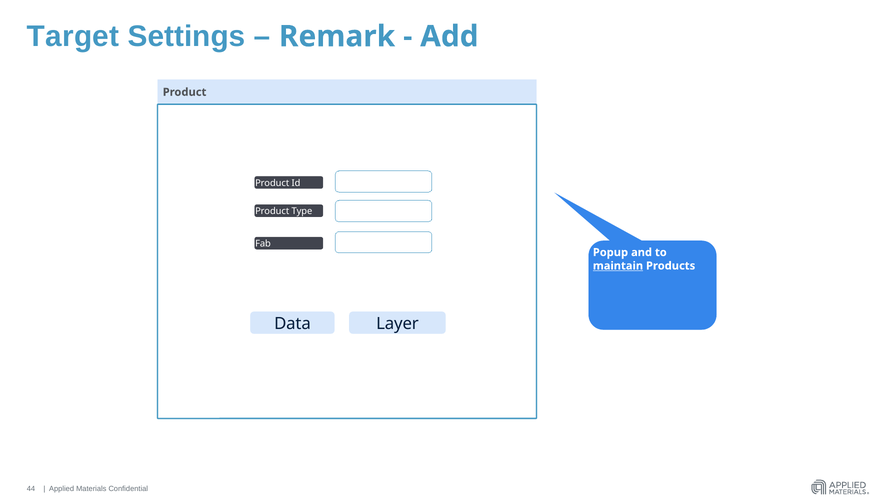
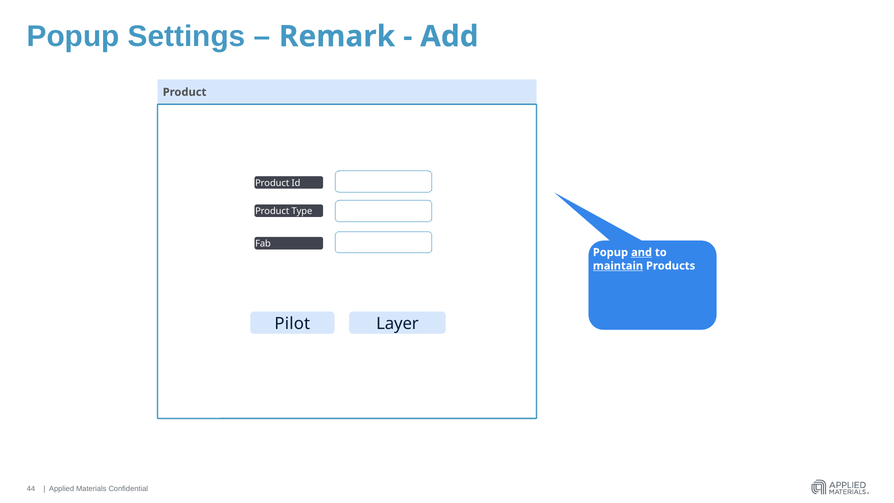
Target at (73, 36): Target -> Popup
and underline: none -> present
Data: Data -> Pilot
